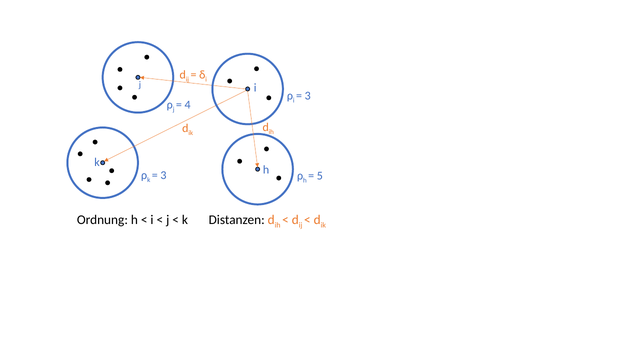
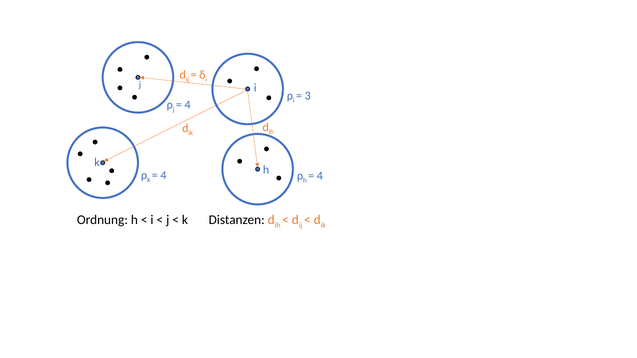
5 at (320, 176): 5 -> 4
3 at (163, 176): 3 -> 4
